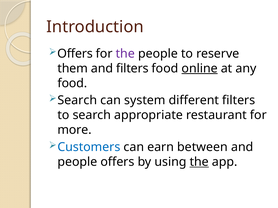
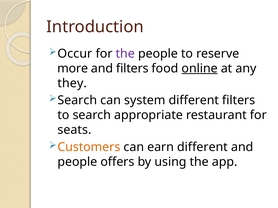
Offers at (75, 54): Offers -> Occur
them: them -> more
food at (72, 83): food -> they
more: more -> seats
Customers colour: blue -> orange
earn between: between -> different
the at (199, 162) underline: present -> none
